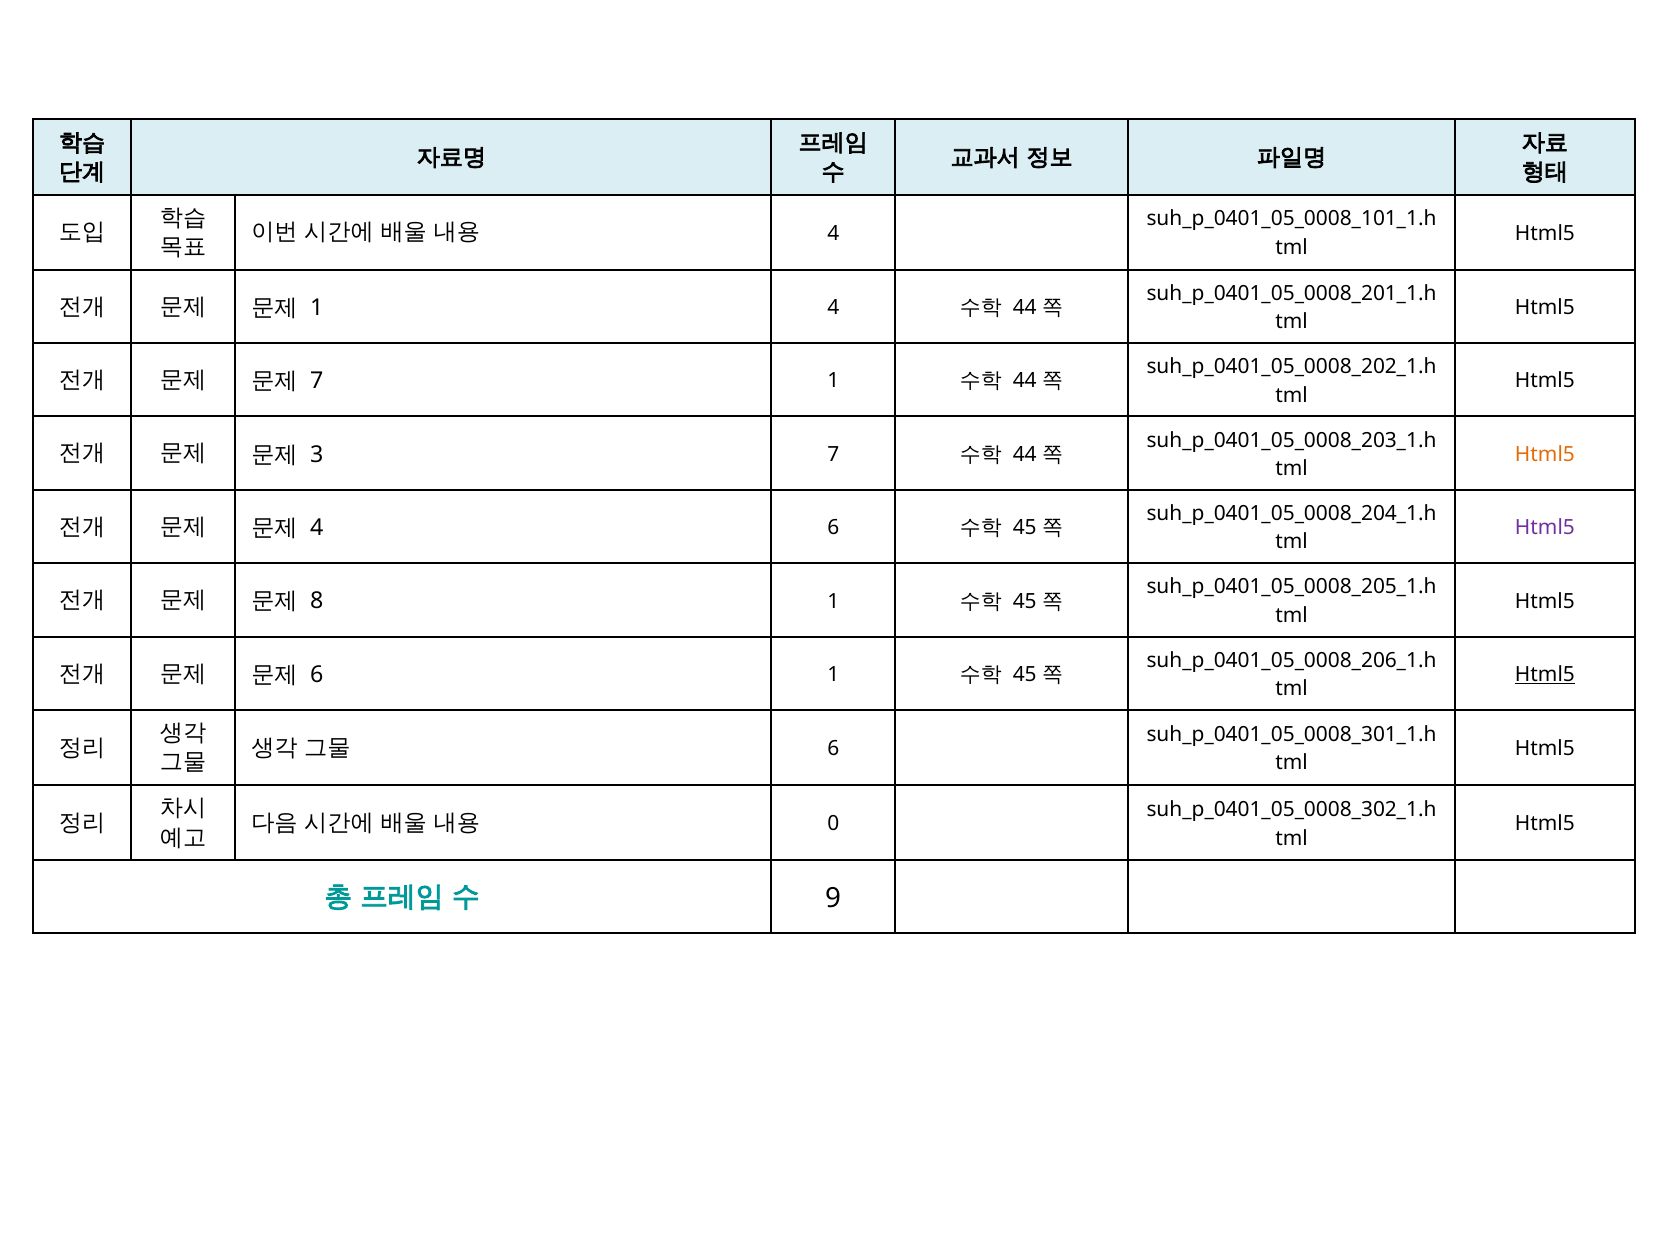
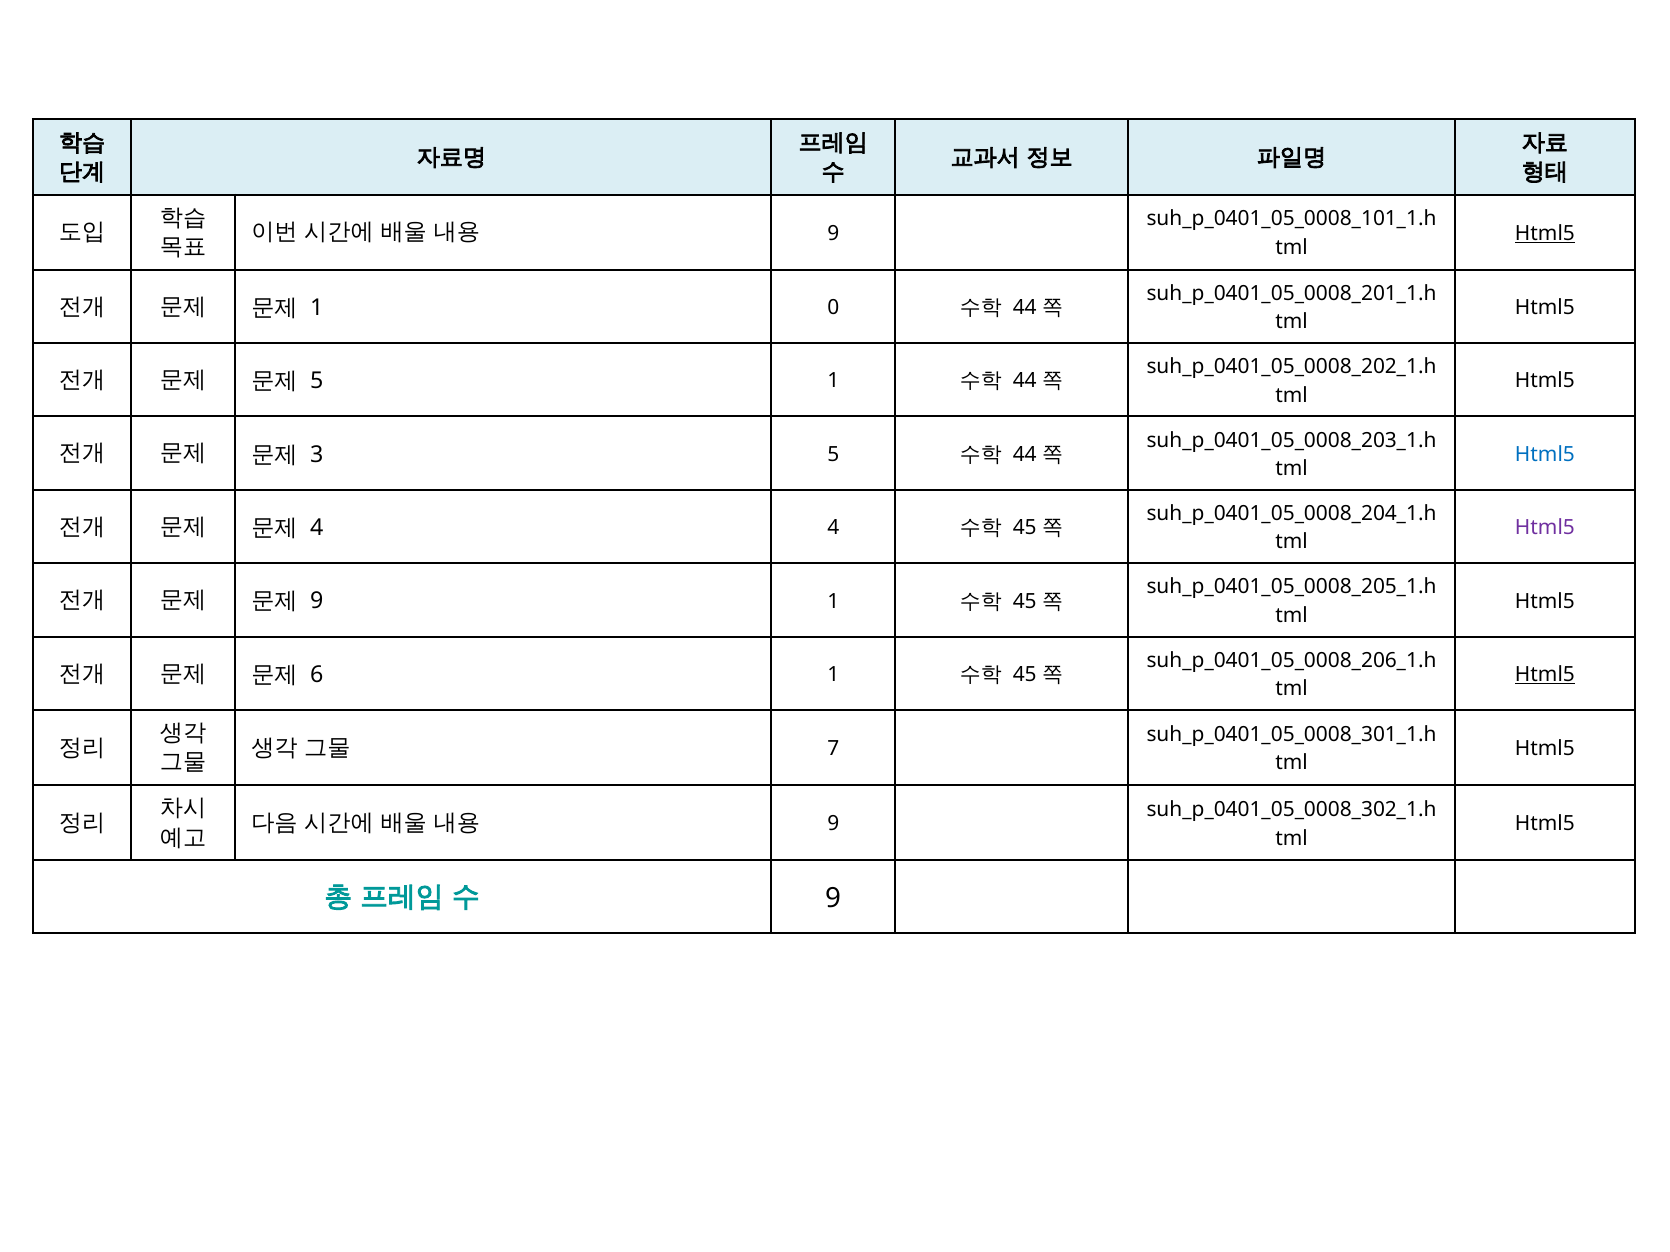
4 at (833, 233): 4 -> 9
Html5 at (1545, 233) underline: none -> present
1 4: 4 -> 0
7 at (317, 381): 7 -> 5
3 7: 7 -> 5
Html5 at (1545, 455) colour: orange -> blue
4 6: 6 -> 4
8 at (317, 601): 8 -> 9
6 at (833, 749): 6 -> 7
0 at (833, 824): 0 -> 9
